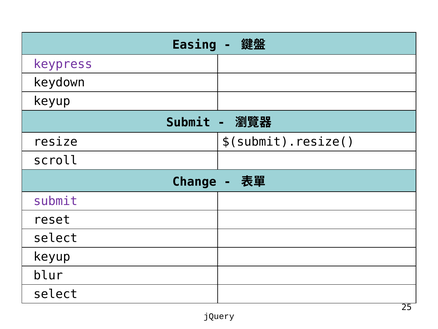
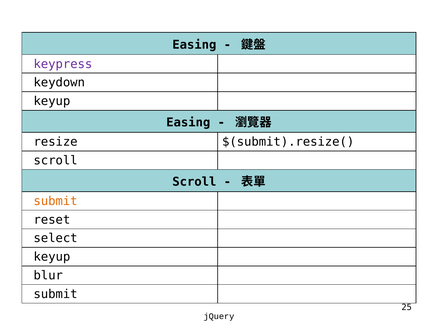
Submit at (188, 122): Submit -> Easing
Change at (194, 182): Change -> Scroll
submit at (56, 201) colour: purple -> orange
select at (56, 294): select -> submit
